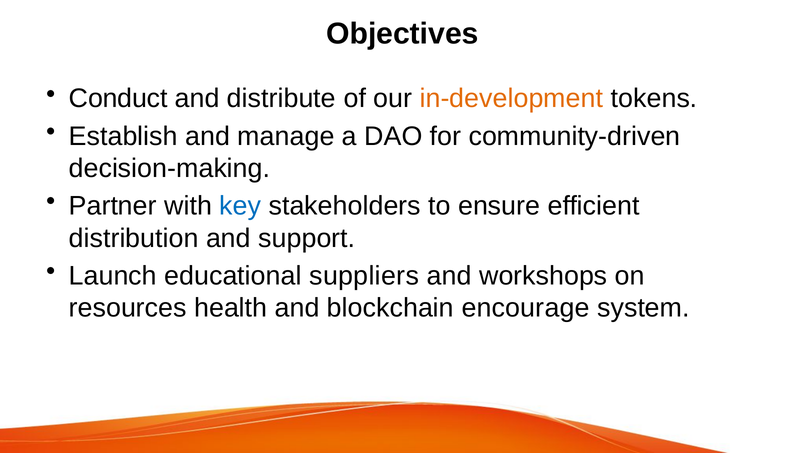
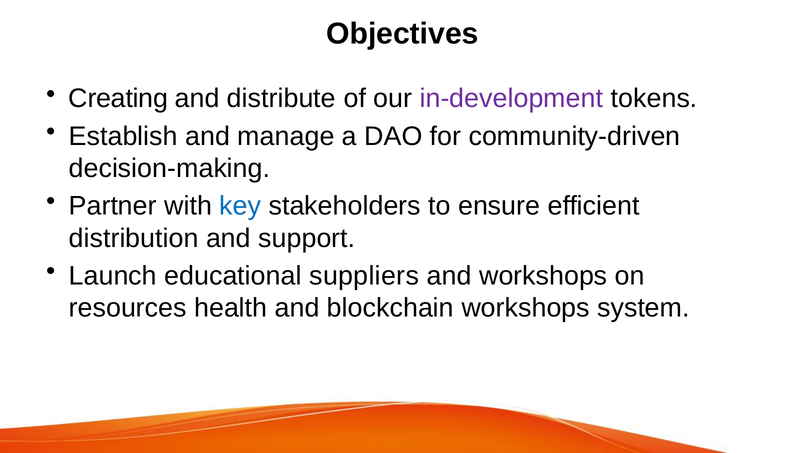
Conduct: Conduct -> Creating
in-development colour: orange -> purple
blockchain encourage: encourage -> workshops
